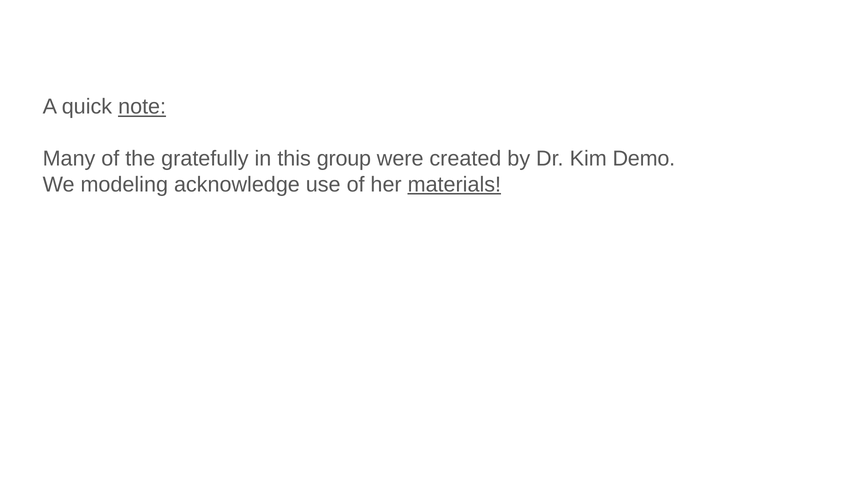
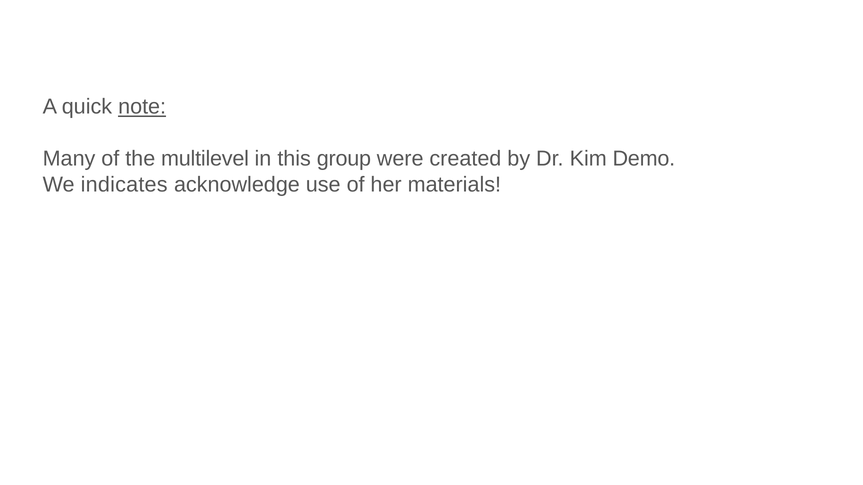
gratefully: gratefully -> multilevel
modeling: modeling -> indicates
materials underline: present -> none
